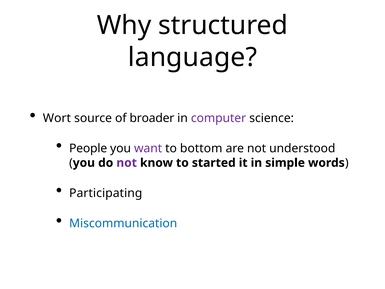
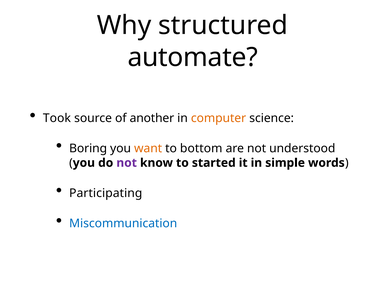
language: language -> automate
Wort: Wort -> Took
broader: broader -> another
computer colour: purple -> orange
People: People -> Boring
want colour: purple -> orange
